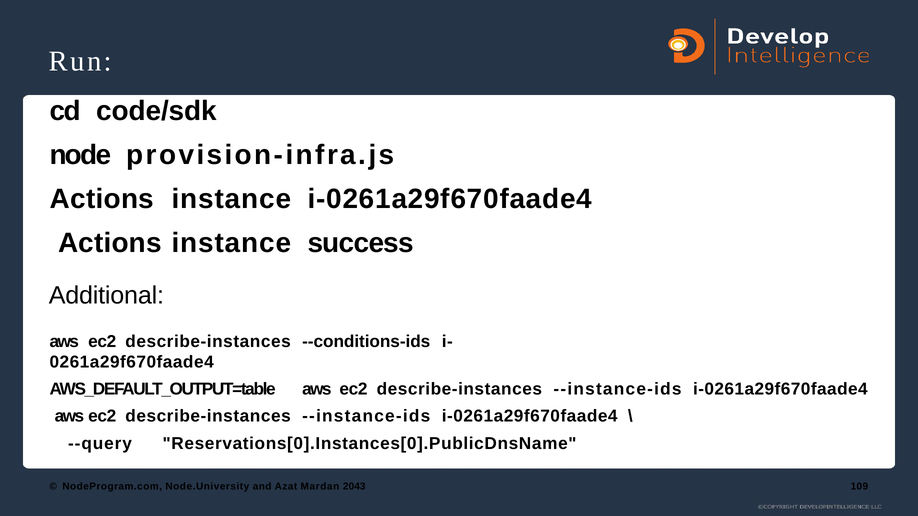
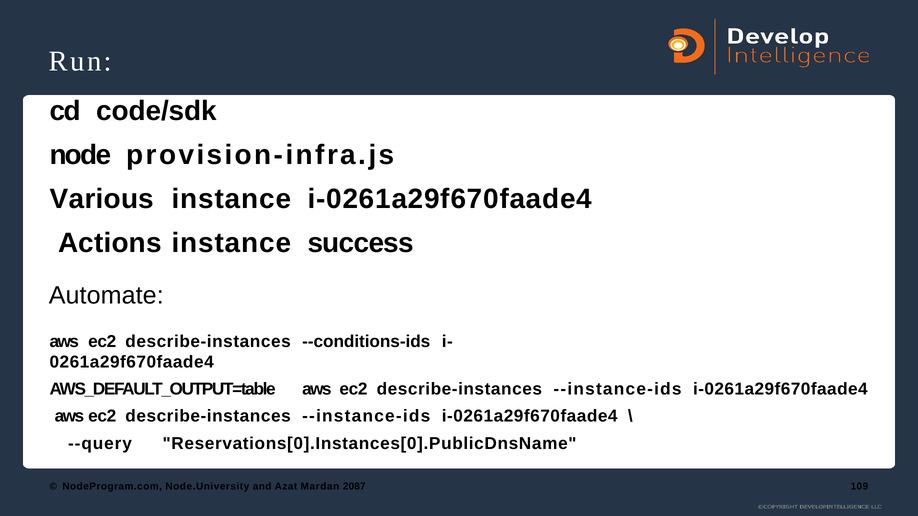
Actions at (102, 199): Actions -> Various
Additional: Additional -> Automate
2043: 2043 -> 2087
